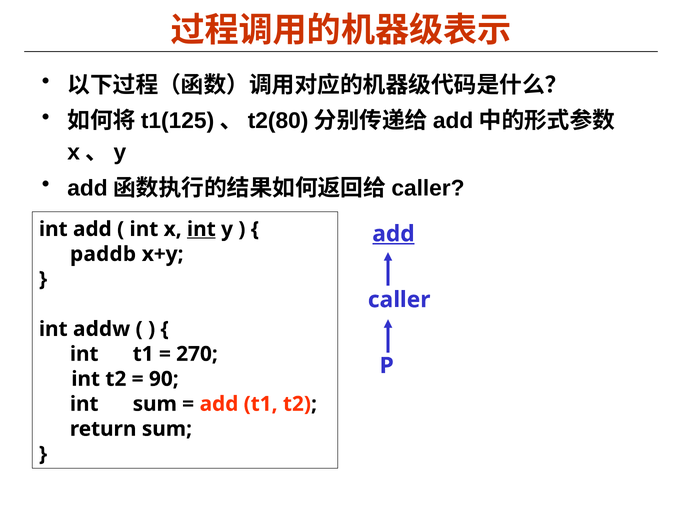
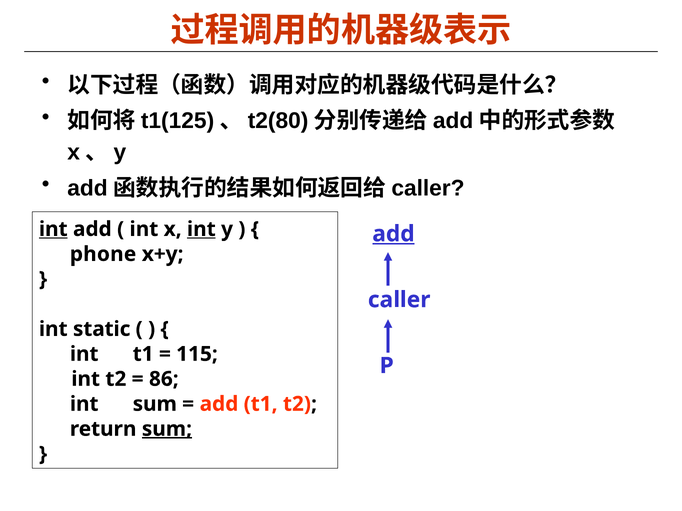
int at (53, 229) underline: none -> present
paddb: paddb -> phone
addw: addw -> static
270: 270 -> 115
90: 90 -> 86
sum at (167, 429) underline: none -> present
